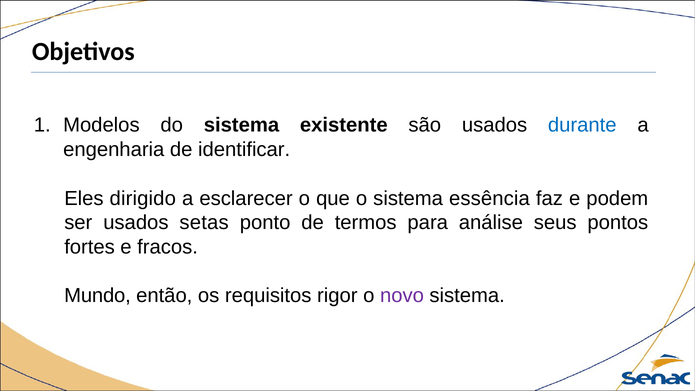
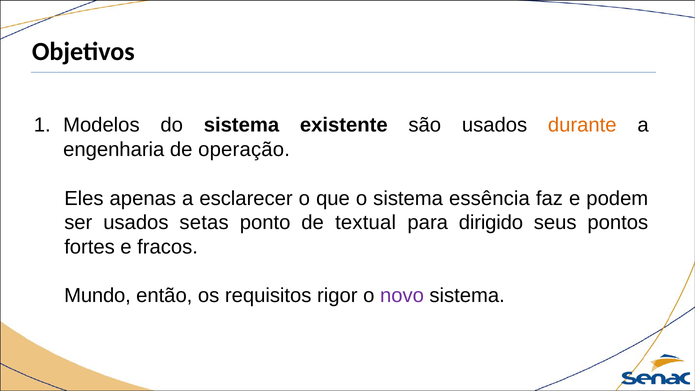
durante colour: blue -> orange
identificar: identificar -> operação
dirigido: dirigido -> apenas
termos: termos -> textual
análise: análise -> dirigido
